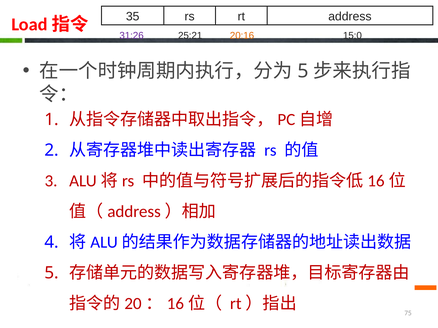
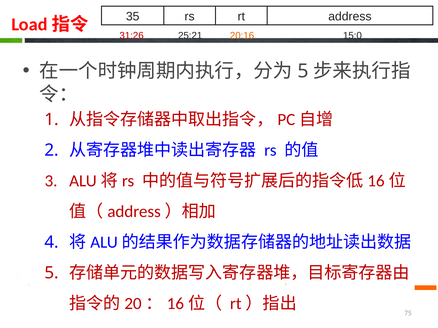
31:26 colour: purple -> red
